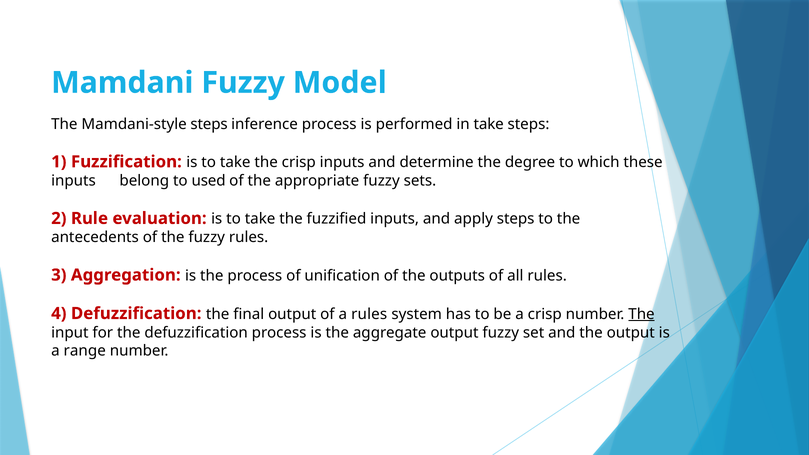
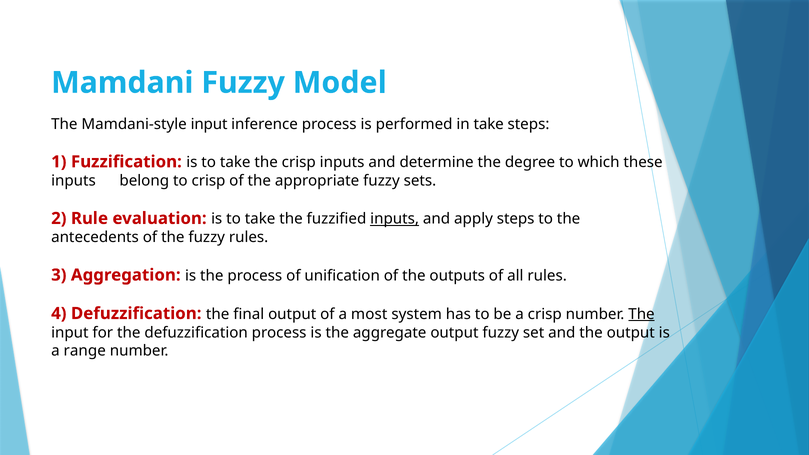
Mamdani-style steps: steps -> input
to used: used -> crisp
inputs at (395, 219) underline: none -> present
a rules: rules -> most
